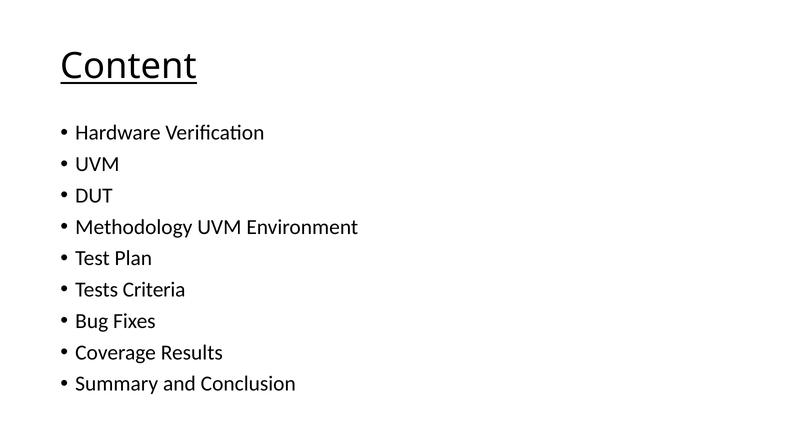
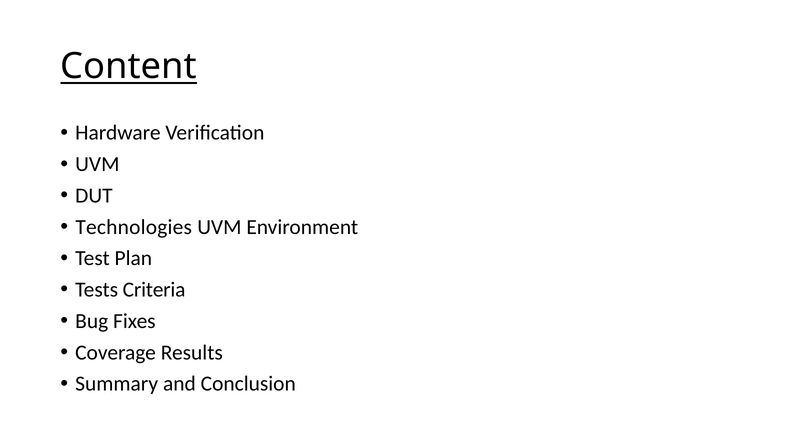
Methodology: Methodology -> Technologies
